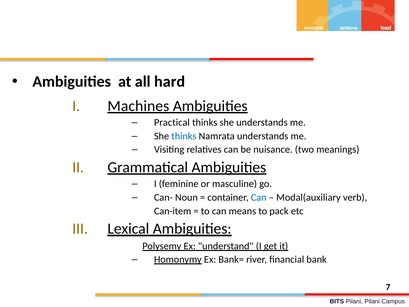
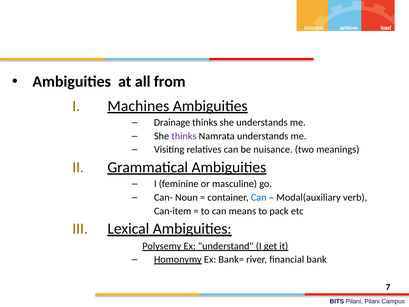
hard: hard -> from
Practical: Practical -> Drainage
thinks at (184, 136) colour: blue -> purple
